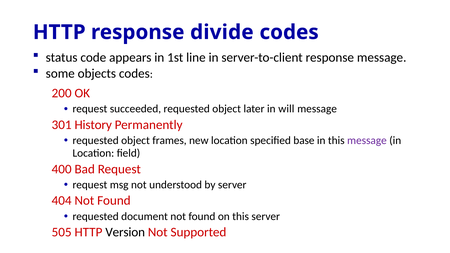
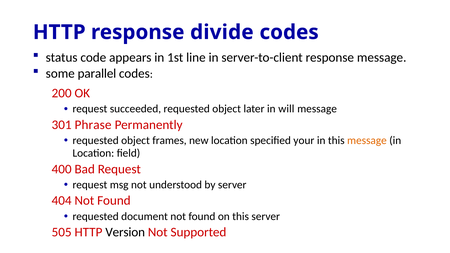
objects: objects -> parallel
History: History -> Phrase
base: base -> your
message at (367, 141) colour: purple -> orange
